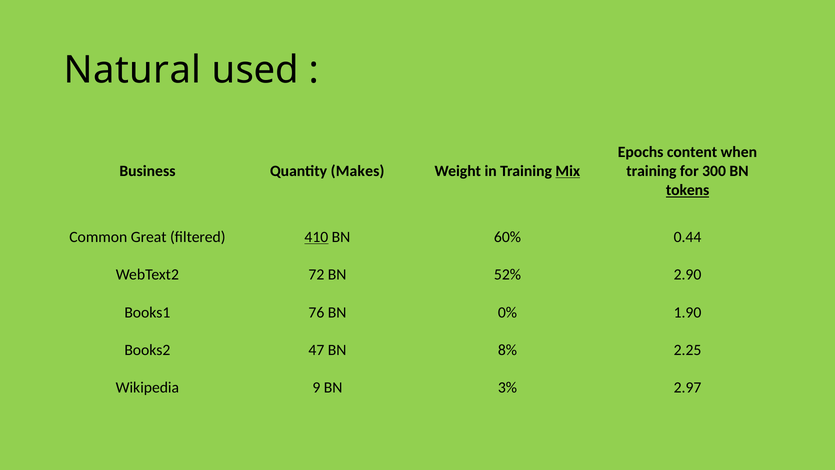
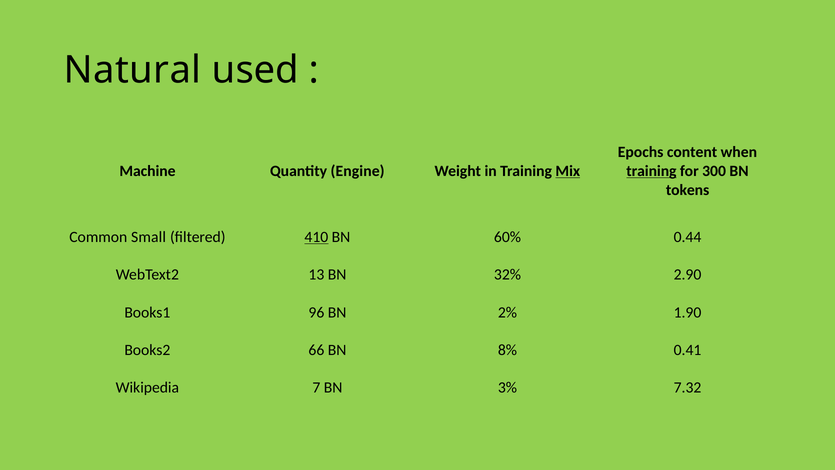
Business: Business -> Machine
Makes: Makes -> Engine
training at (651, 171) underline: none -> present
tokens underline: present -> none
Great: Great -> Small
72: 72 -> 13
52%: 52% -> 32%
76: 76 -> 96
0%: 0% -> 2%
47: 47 -> 66
2.25: 2.25 -> 0.41
9: 9 -> 7
2.97: 2.97 -> 7.32
